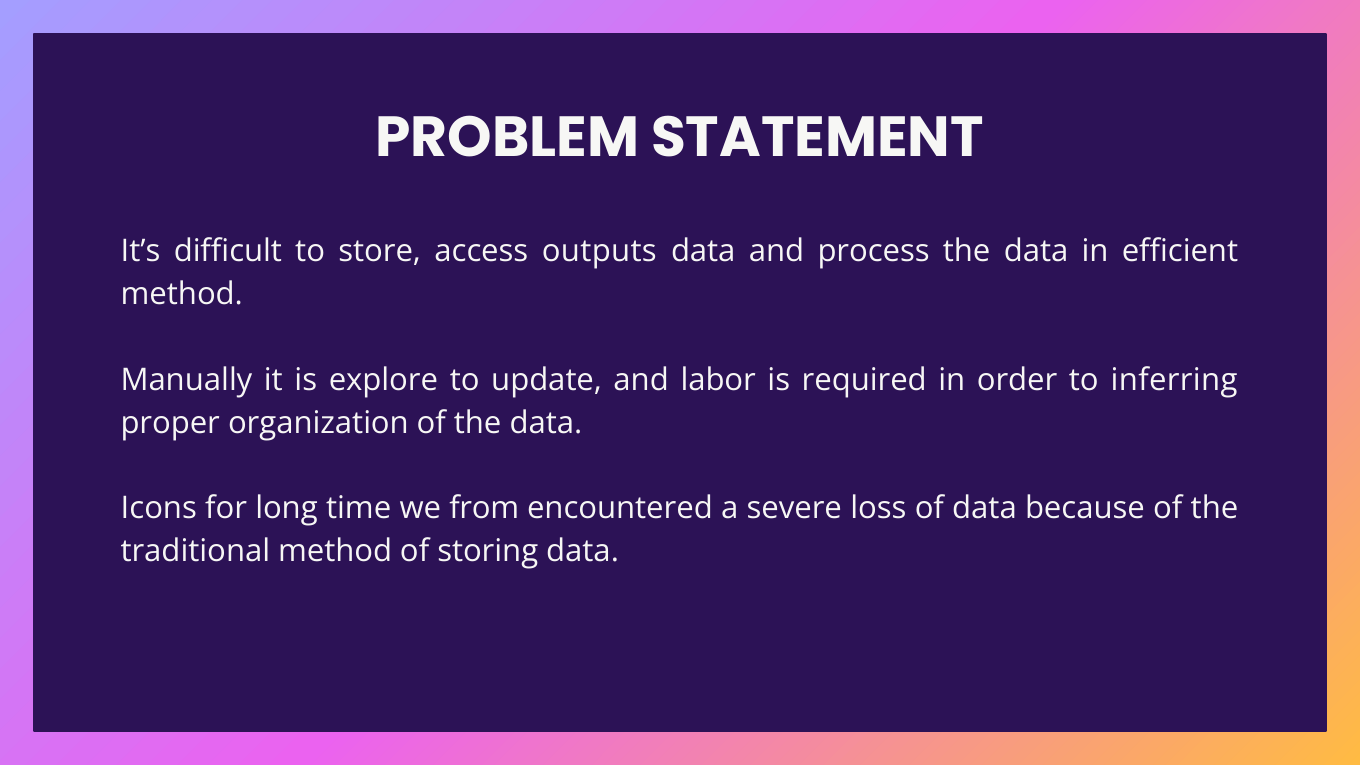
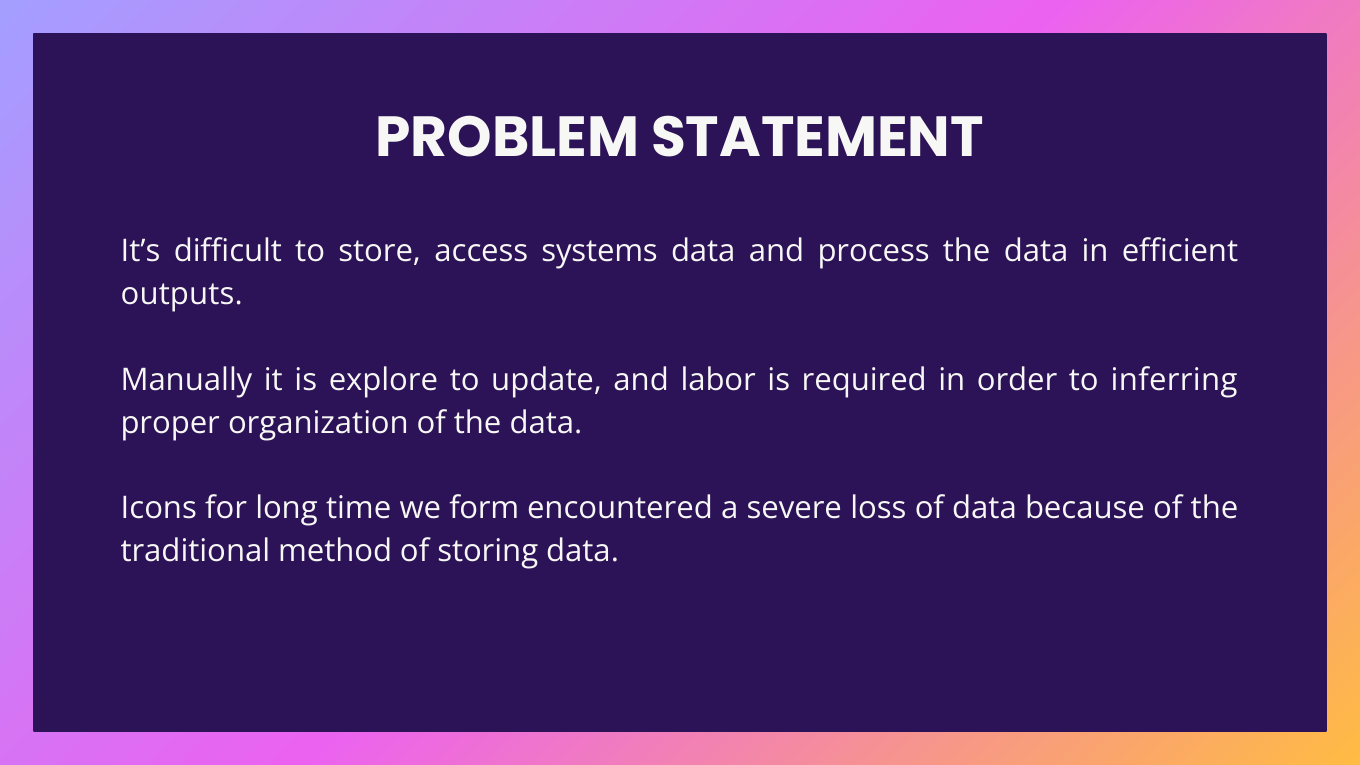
outputs: outputs -> systems
method at (182, 294): method -> outputs
from: from -> form
